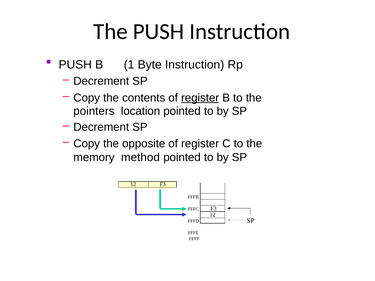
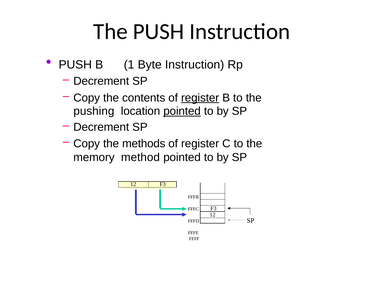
pointers: pointers -> pushing
pointed at (182, 111) underline: none -> present
opposite: opposite -> methods
